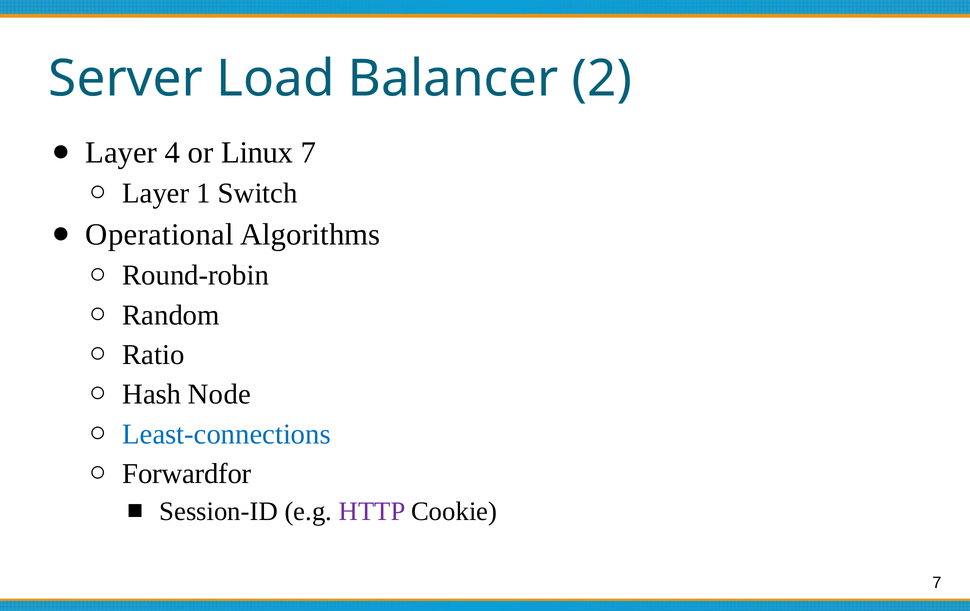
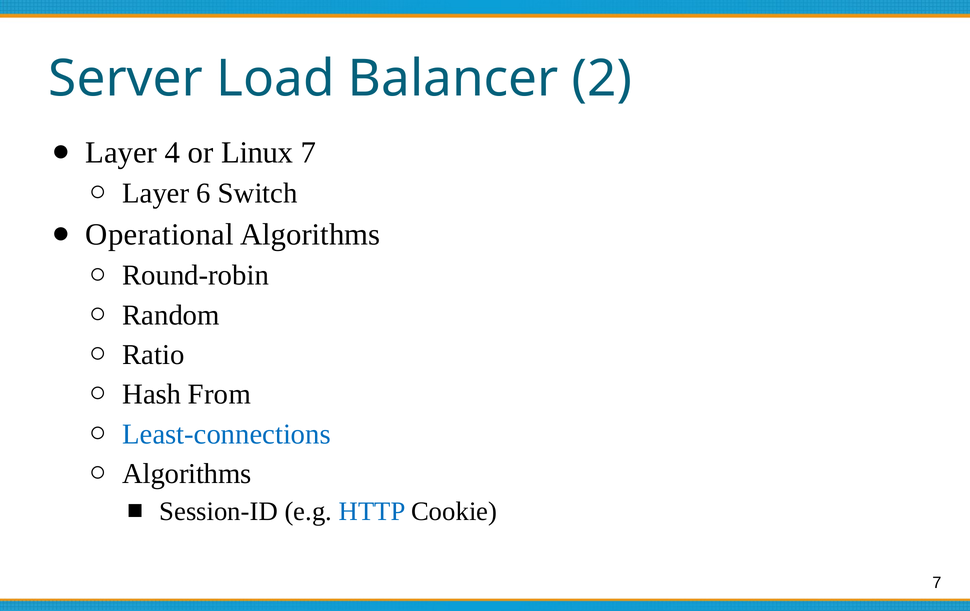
1: 1 -> 6
Node: Node -> From
Forwardfor at (187, 474): Forwardfor -> Algorithms
HTTP colour: purple -> blue
